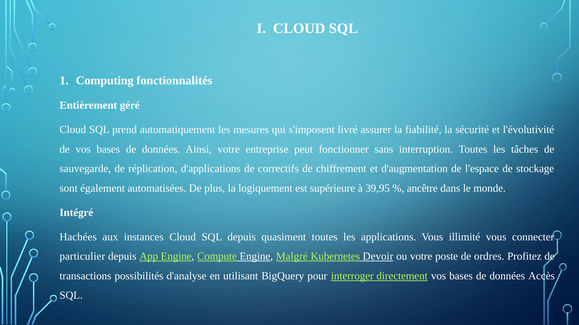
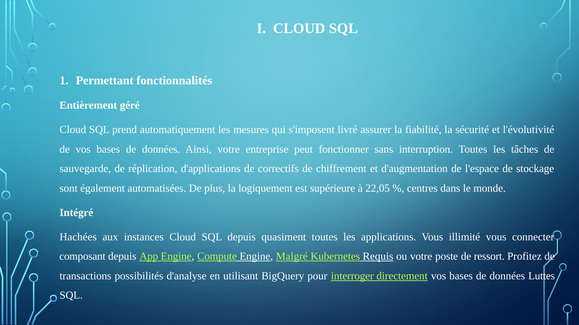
Computing: Computing -> Permettant
39,95: 39,95 -> 22,05
ancêtre: ancêtre -> centres
particulier: particulier -> composant
Devoir: Devoir -> Requis
ordres: ordres -> ressort
Accès: Accès -> Luttes
